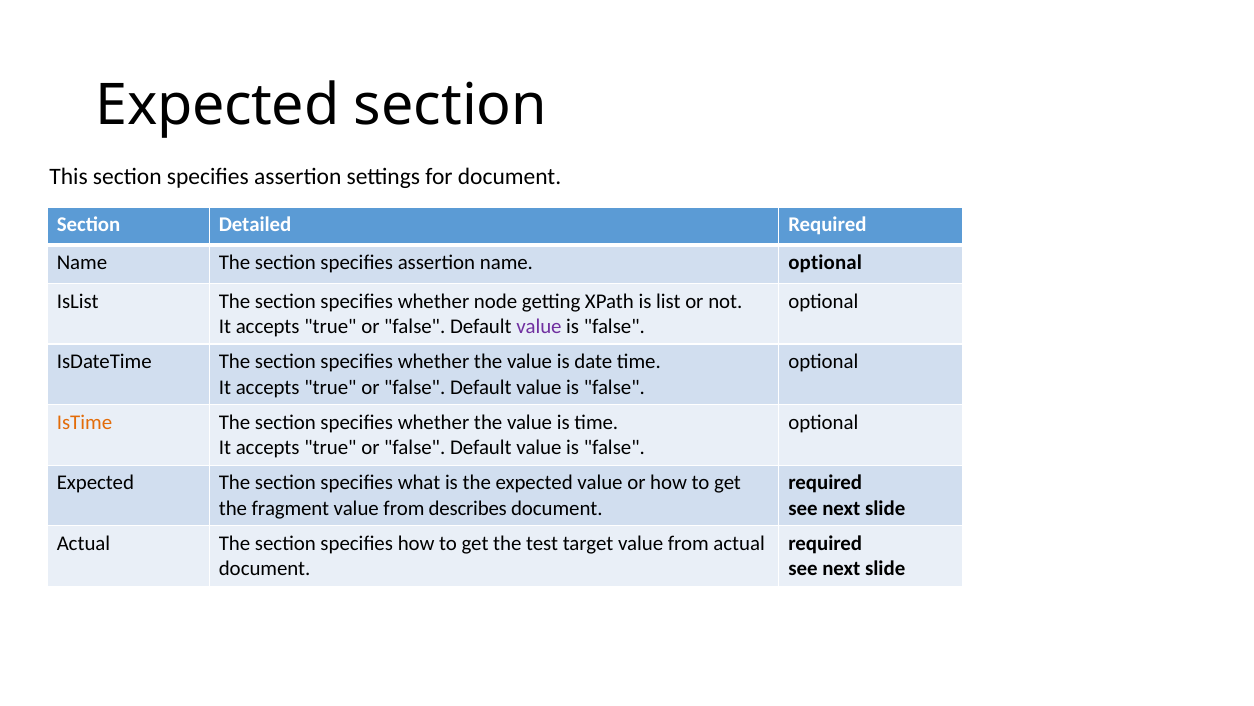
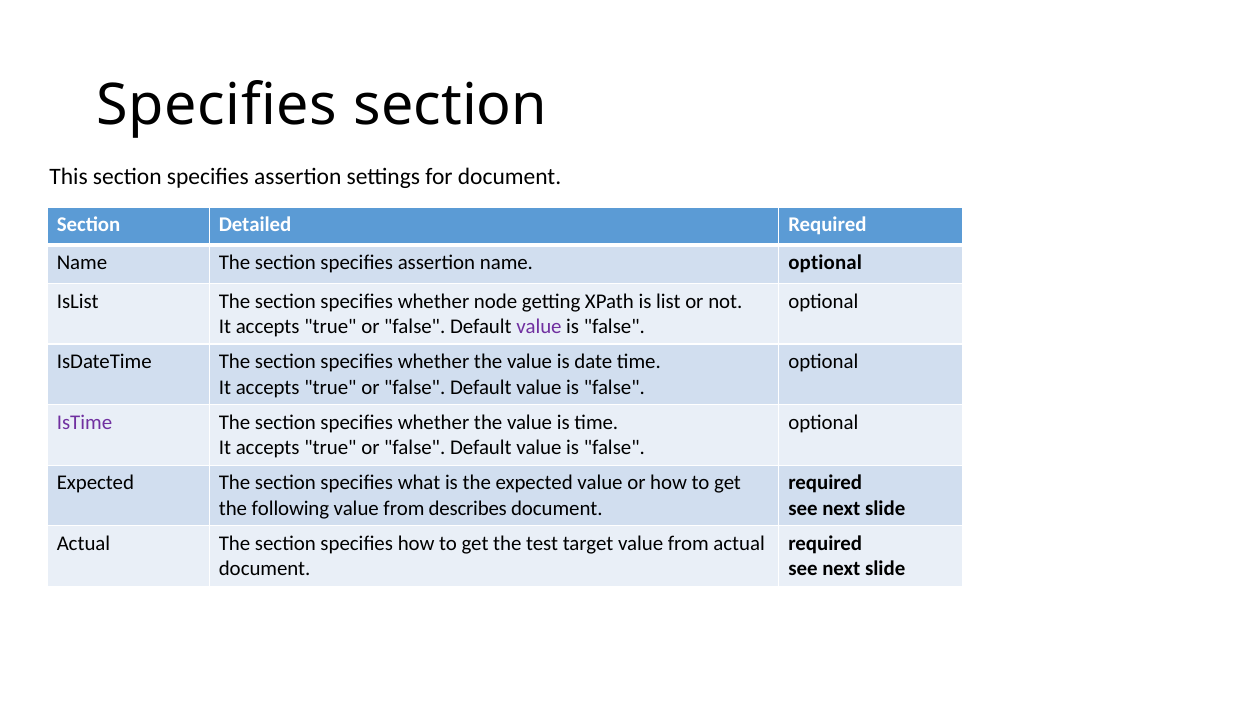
Expected at (217, 105): Expected -> Specifies
IsTime colour: orange -> purple
fragment: fragment -> following
